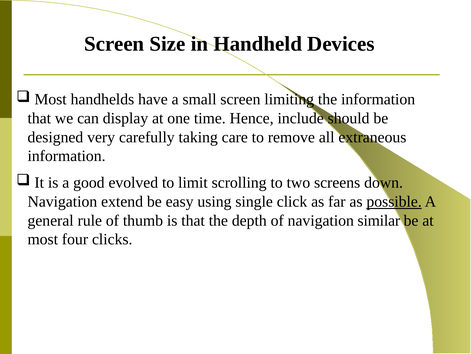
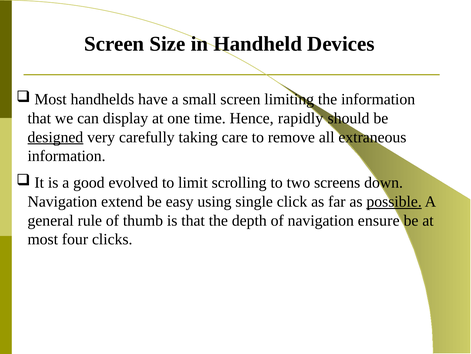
include: include -> rapidly
designed underline: none -> present
similar: similar -> ensure
